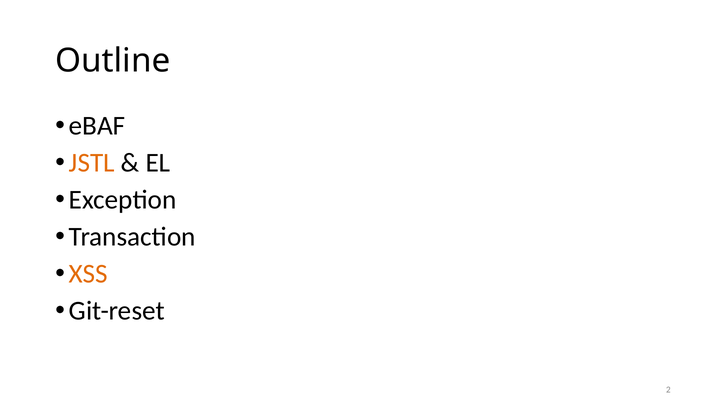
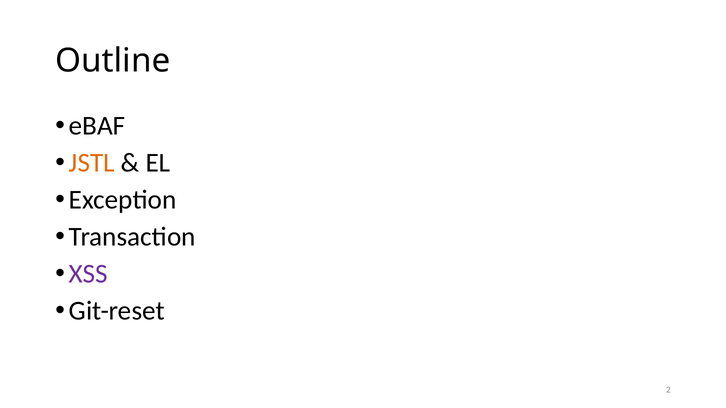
XSS colour: orange -> purple
